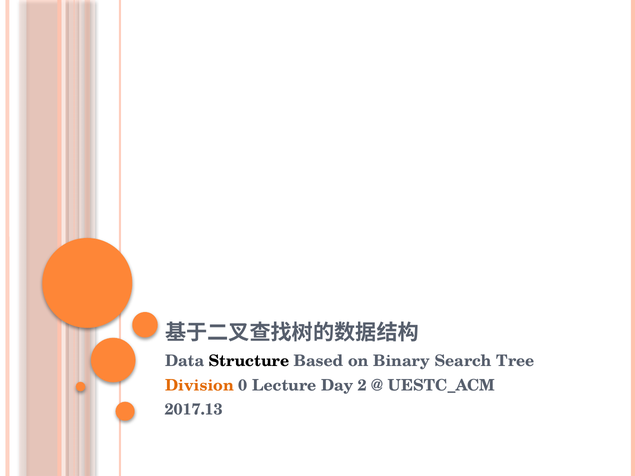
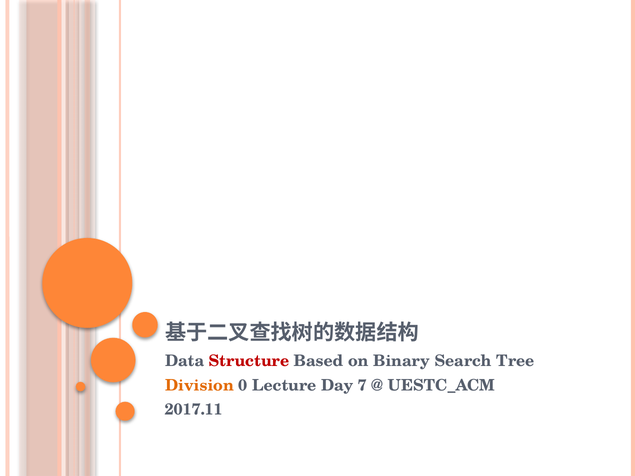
Structure colour: black -> red
2: 2 -> 7
2017.13: 2017.13 -> 2017.11
